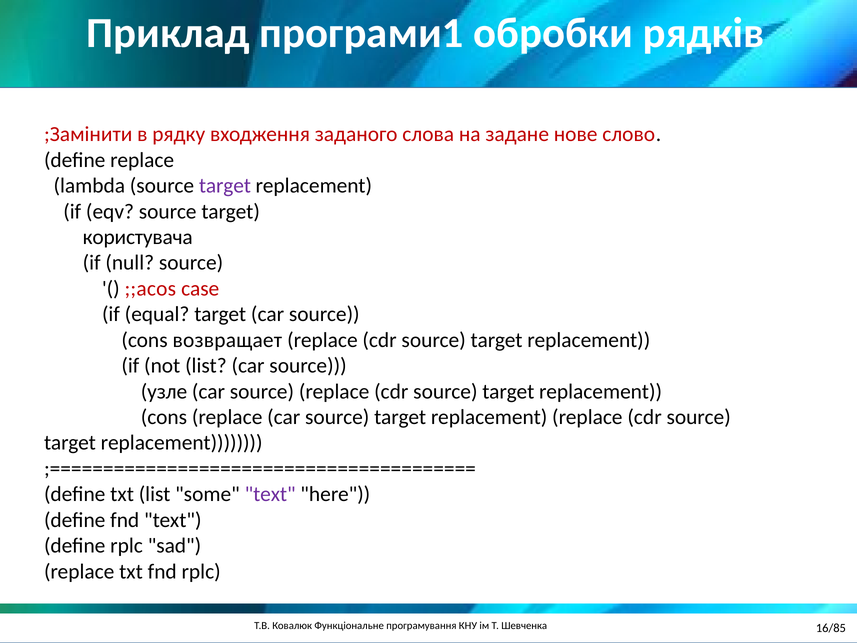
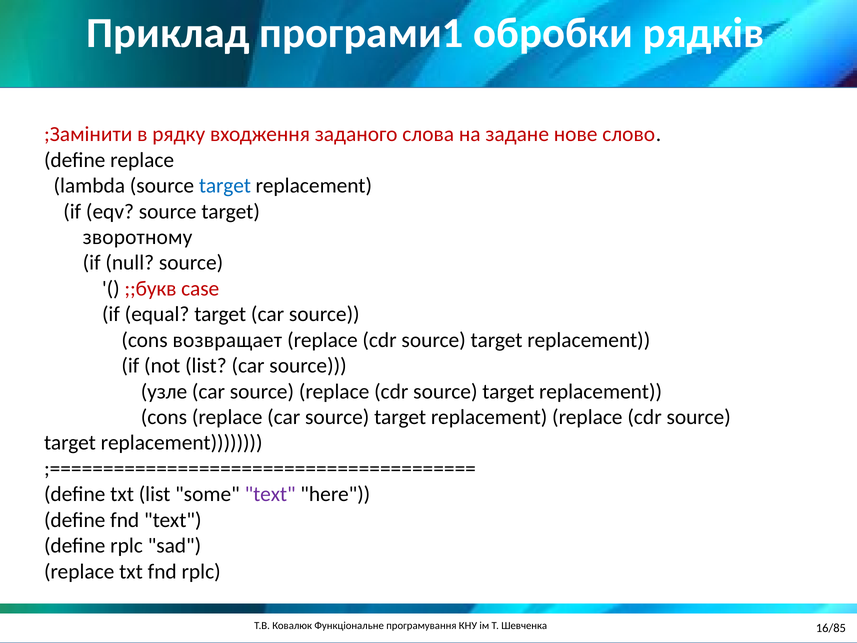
target at (225, 186) colour: purple -> blue
користувача: користувача -> зворотному
;;acos: ;;acos -> ;;букв
